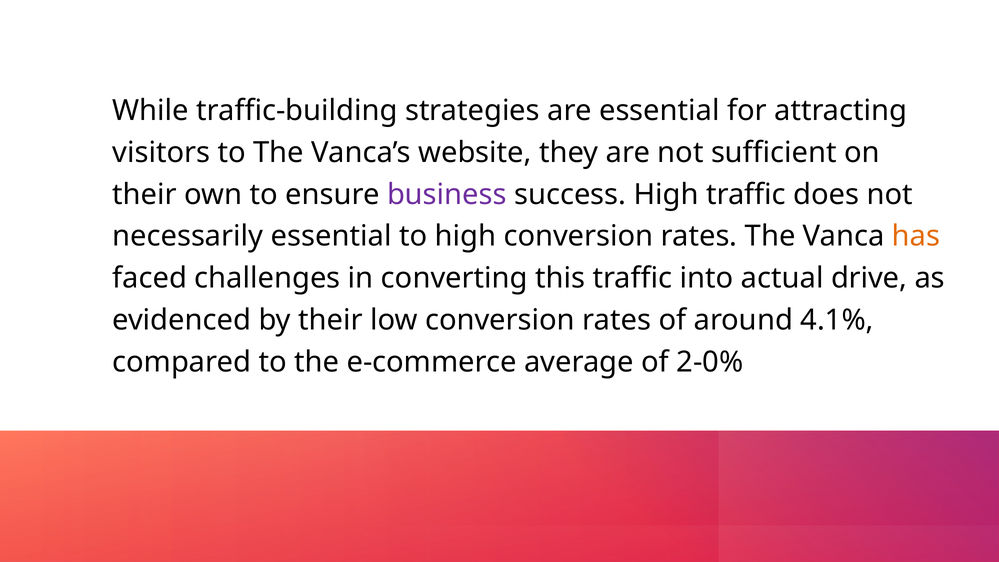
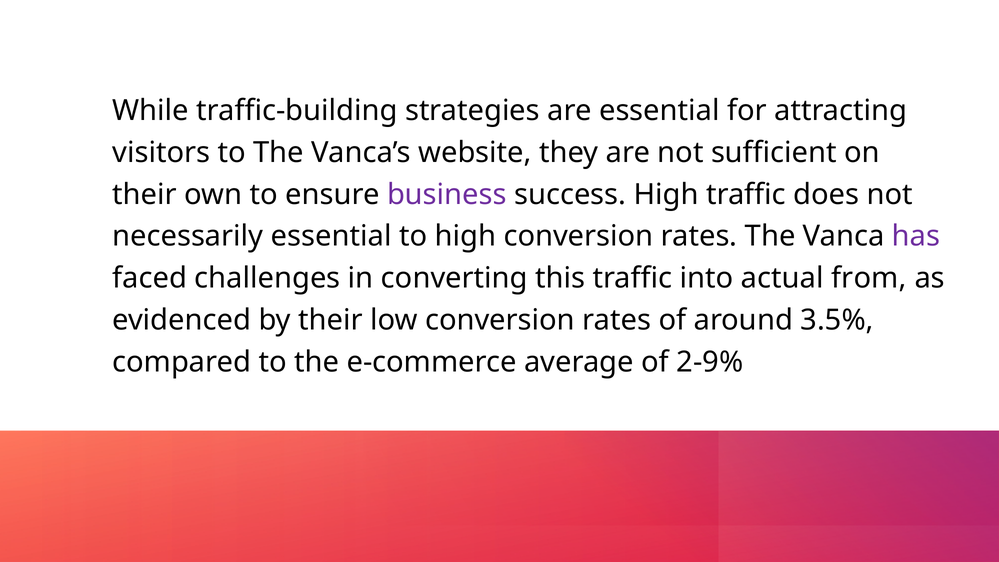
has colour: orange -> purple
drive: drive -> from
4.1%: 4.1% -> 3.5%
2-0%: 2-0% -> 2-9%
